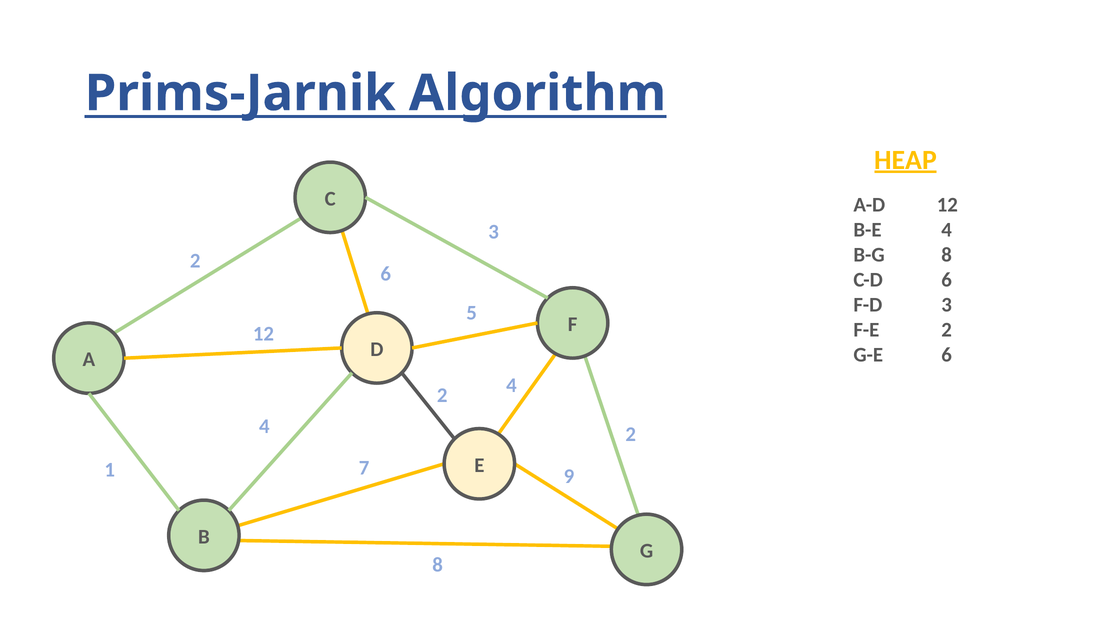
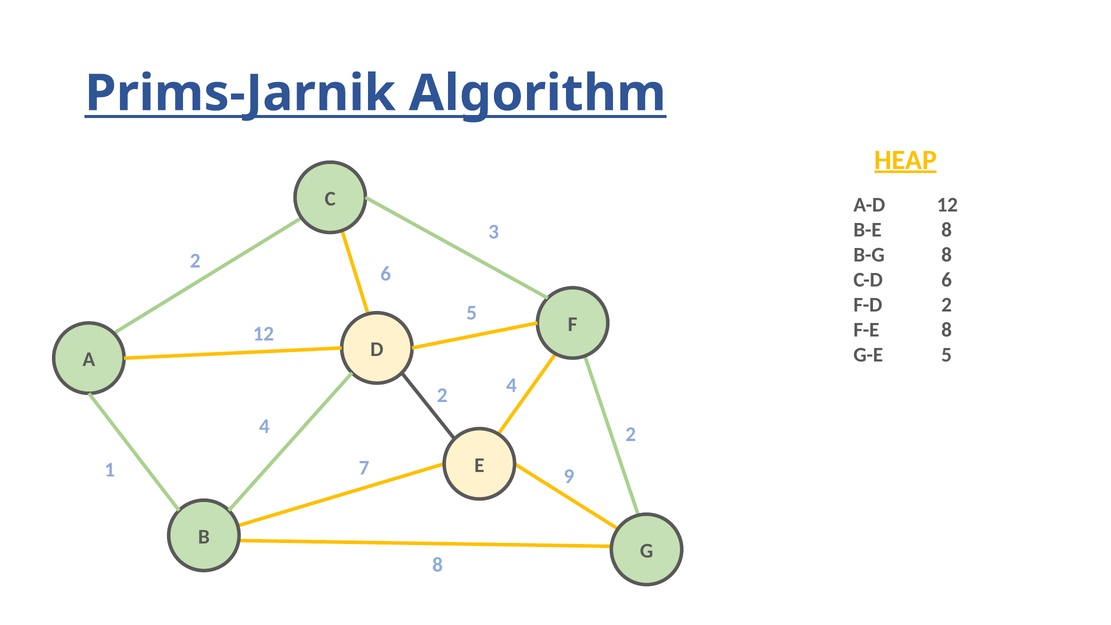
B-E 4: 4 -> 8
F-D 3: 3 -> 2
F-E 2: 2 -> 8
G-E 6: 6 -> 5
